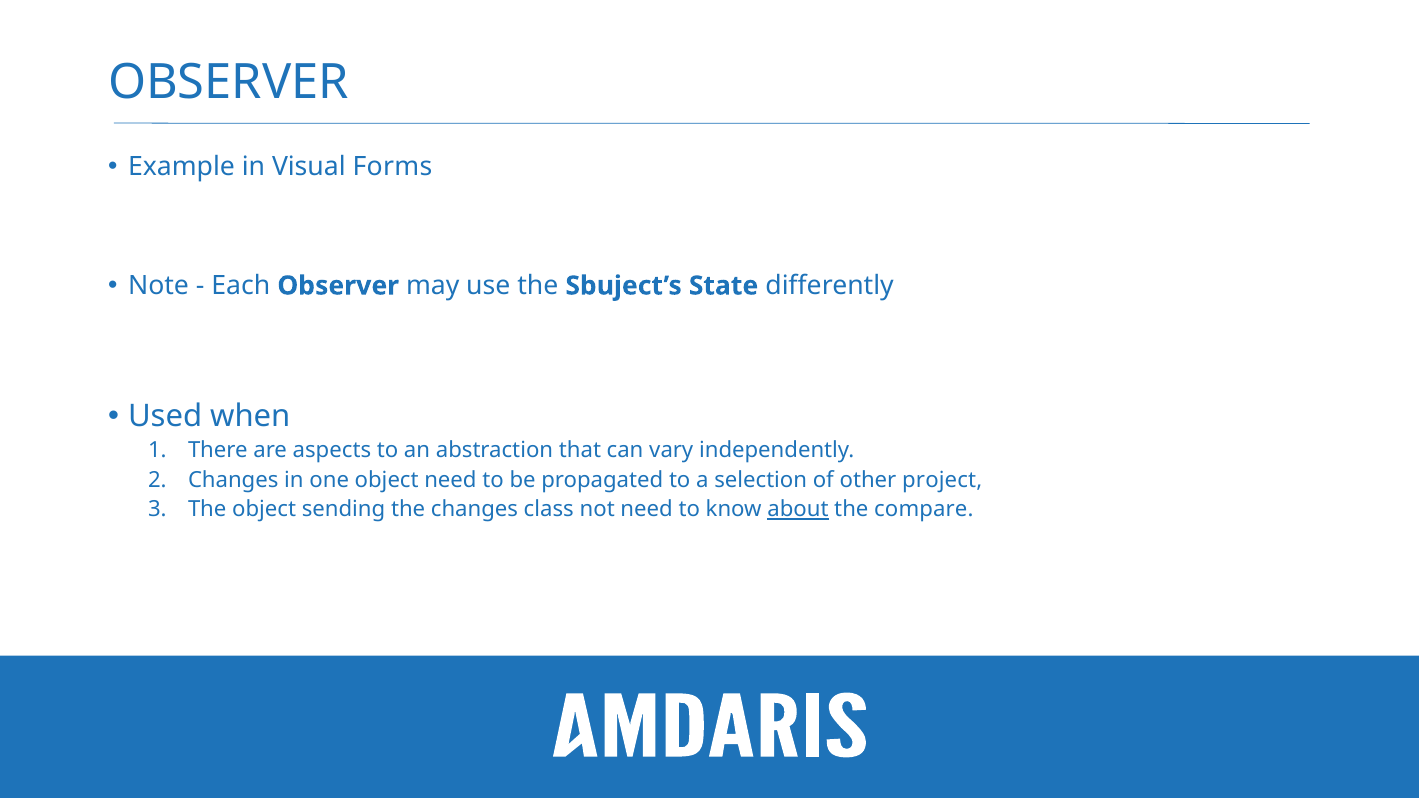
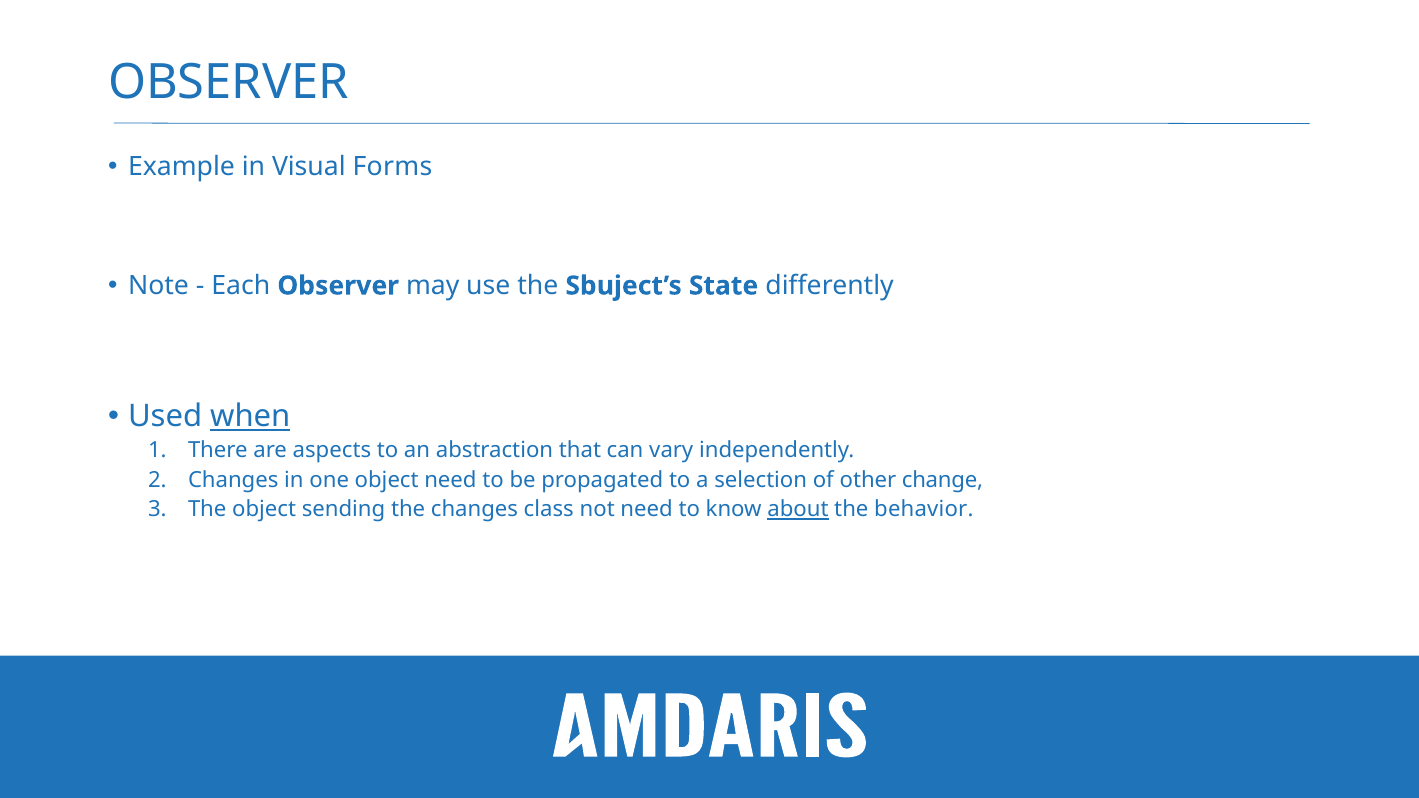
when underline: none -> present
project: project -> change
compare: compare -> behavior
